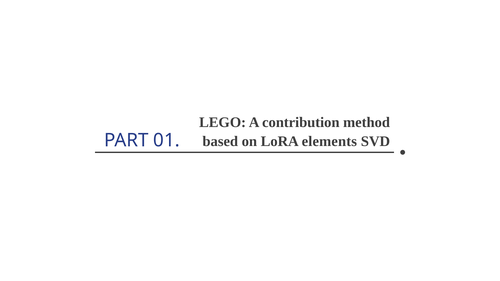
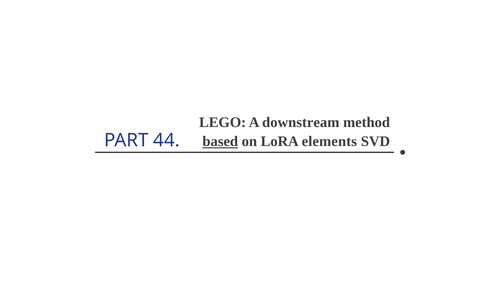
contribution: contribution -> downstream
based underline: none -> present
01: 01 -> 44
